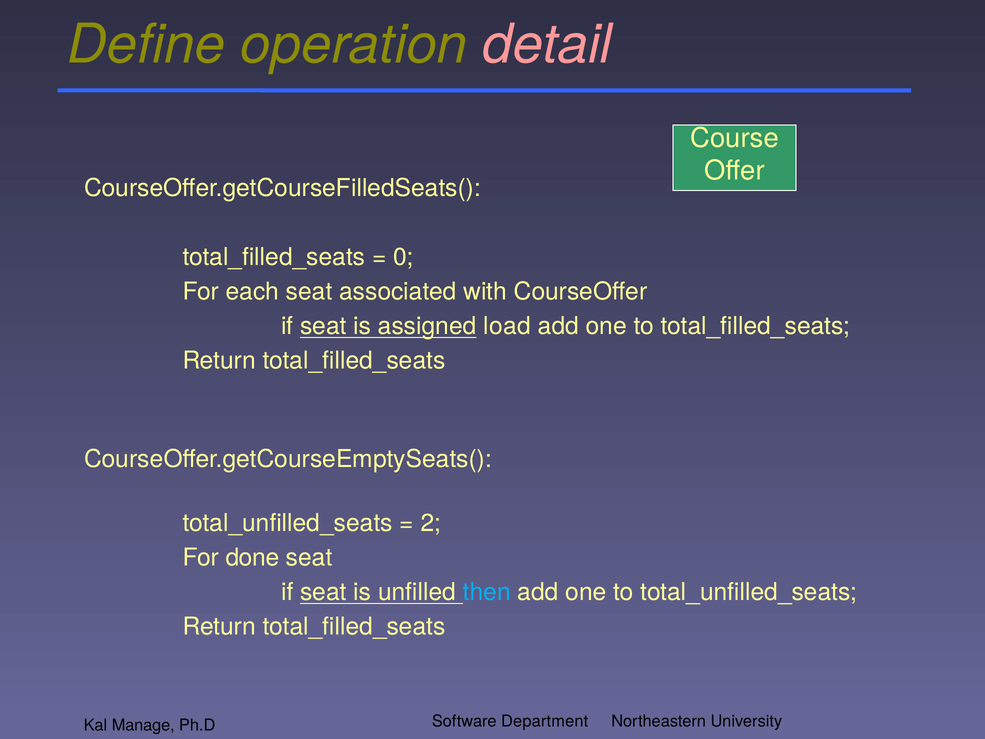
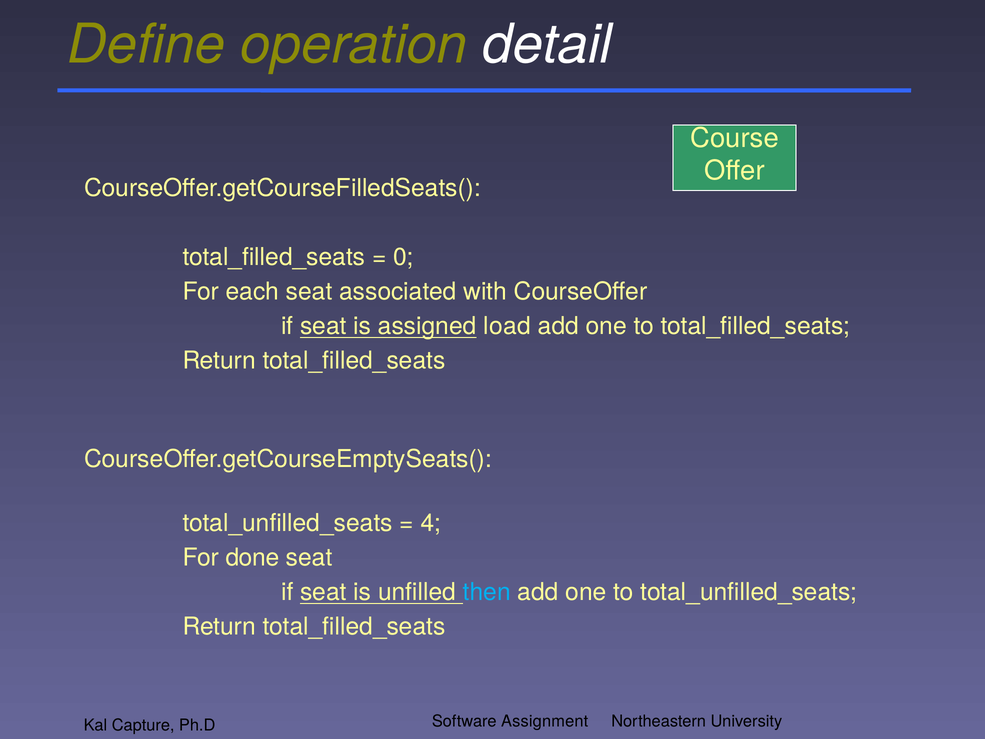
detail colour: pink -> white
2: 2 -> 4
Department: Department -> Assignment
Manage: Manage -> Capture
